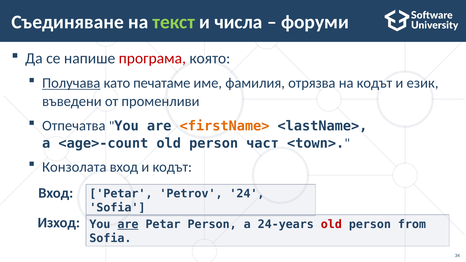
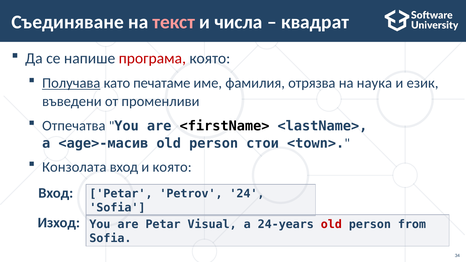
текст colour: light green -> pink
форуми: форуми -> квадрат
на кодът: кодът -> наука
<firstName> colour: orange -> black
<age>-count: <age>-count -> <age>-масив
част: част -> стои
и кодът: кодът -> която
are at (128, 224) underline: present -> none
Petar Person: Person -> Visual
